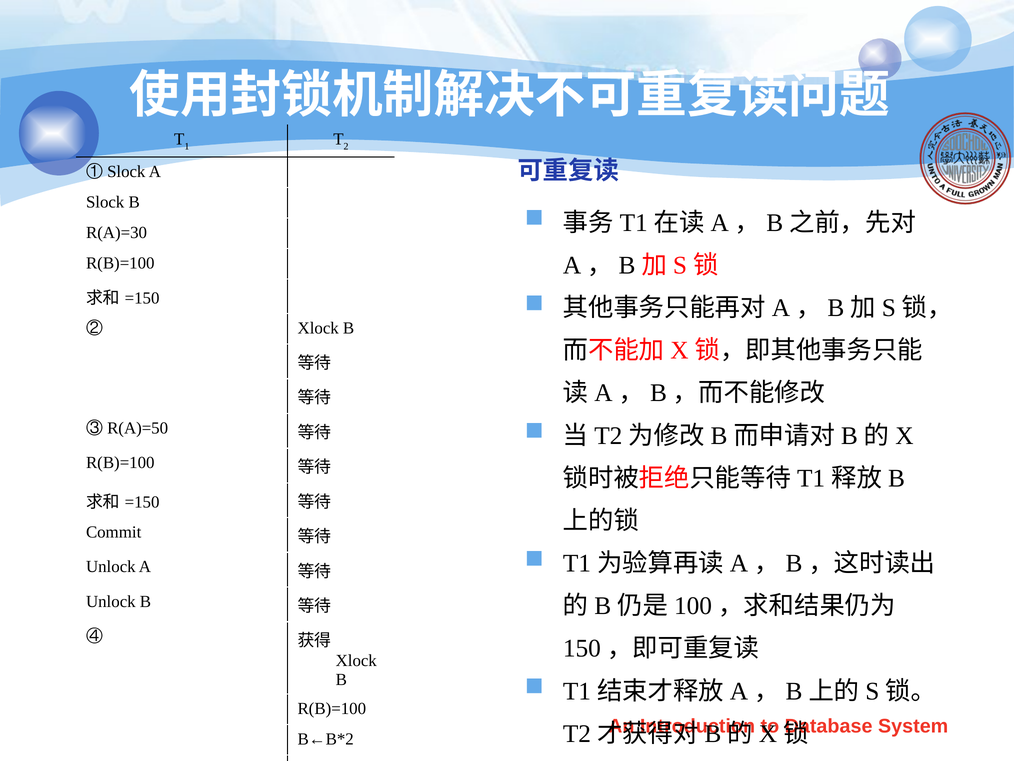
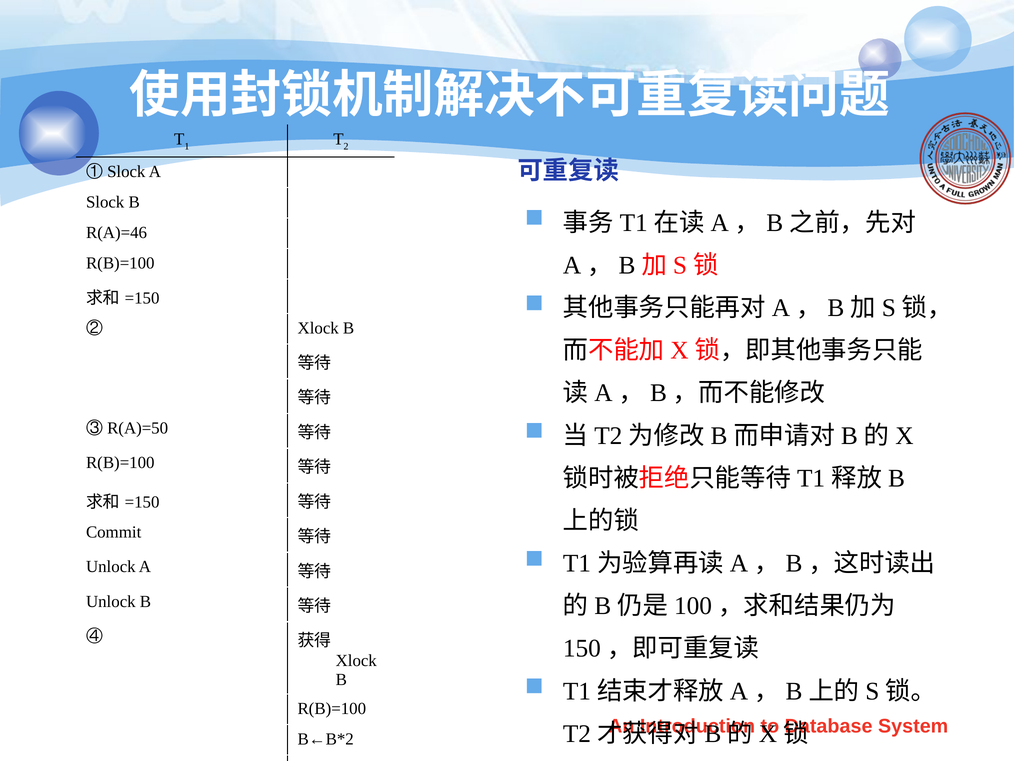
R(A)=30: R(A)=30 -> R(A)=46
